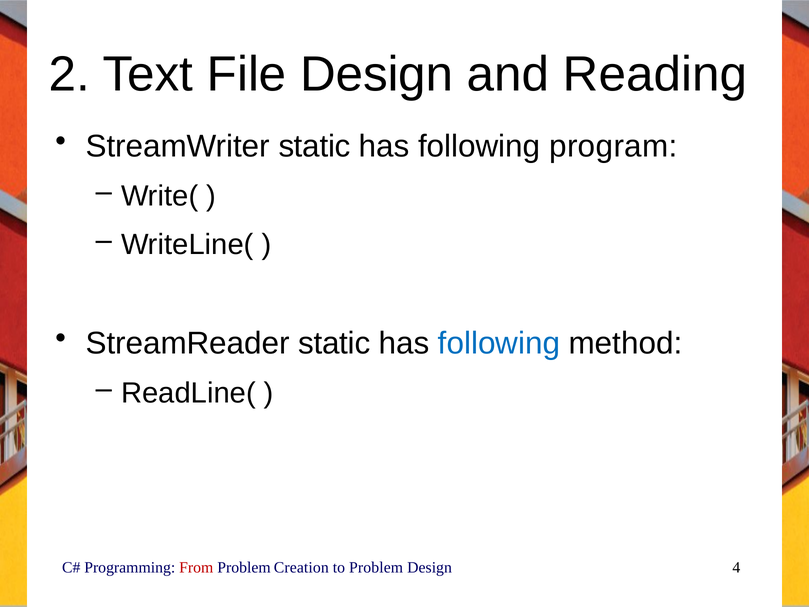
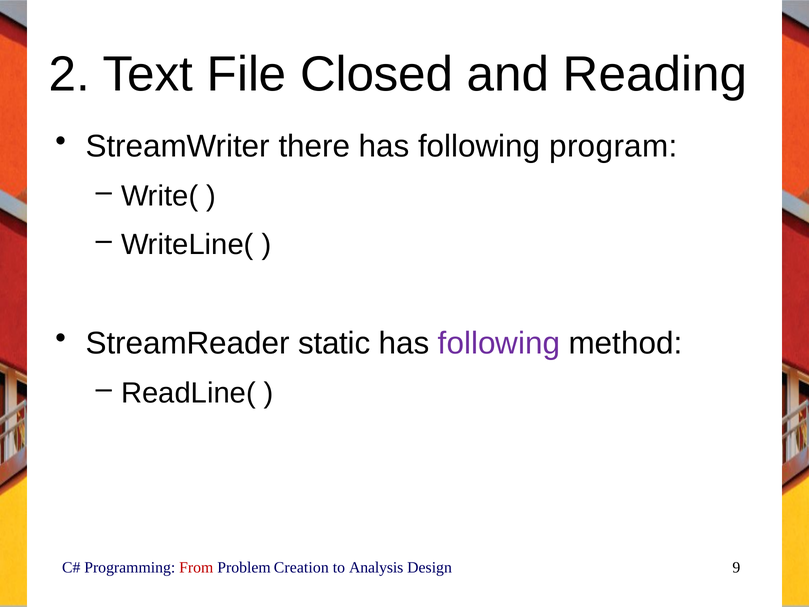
File Design: Design -> Closed
StreamWriter static: static -> there
following at (499, 343) colour: blue -> purple
to Problem: Problem -> Analysis
4: 4 -> 9
